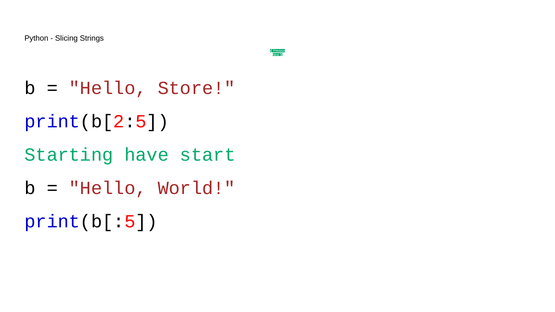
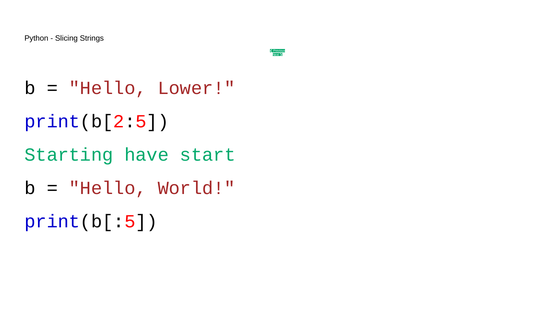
Store: Store -> Lower
